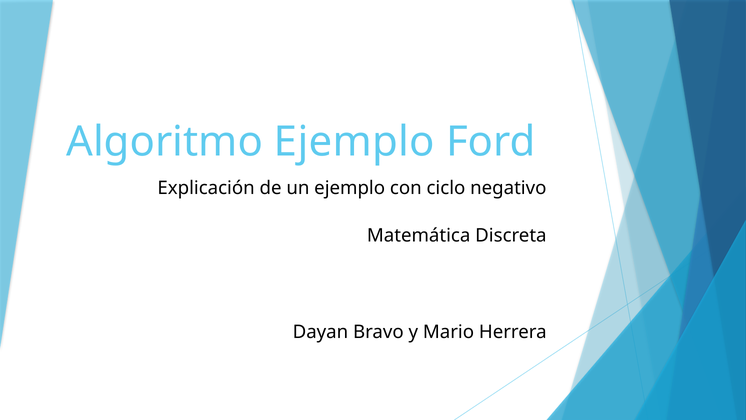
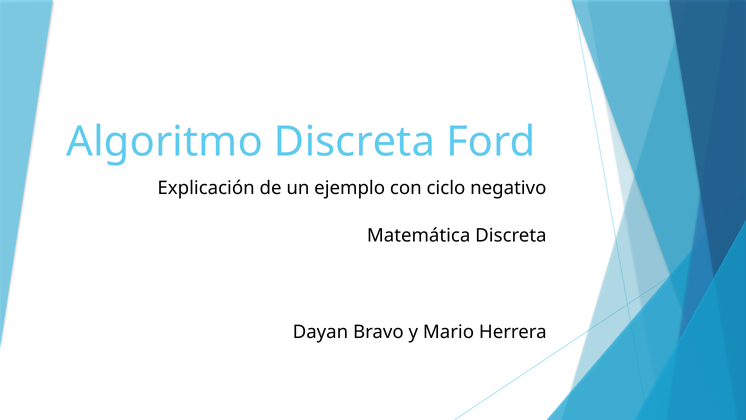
Algoritmo Ejemplo: Ejemplo -> Discreta
